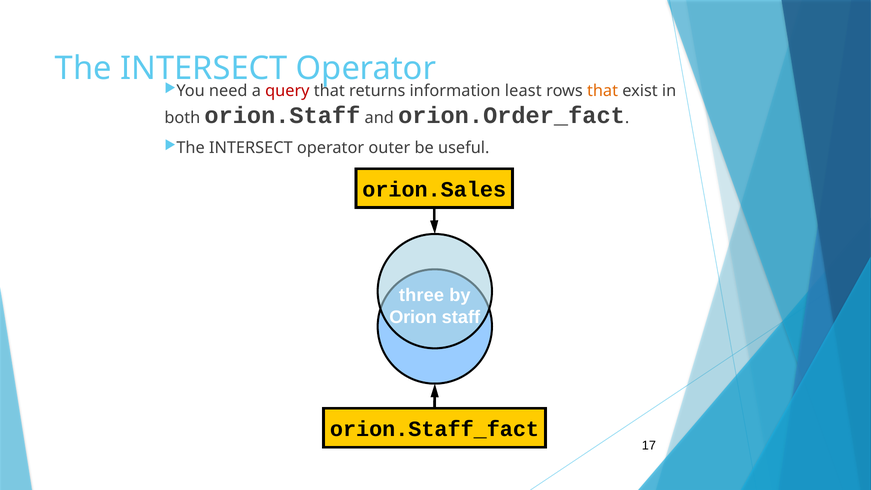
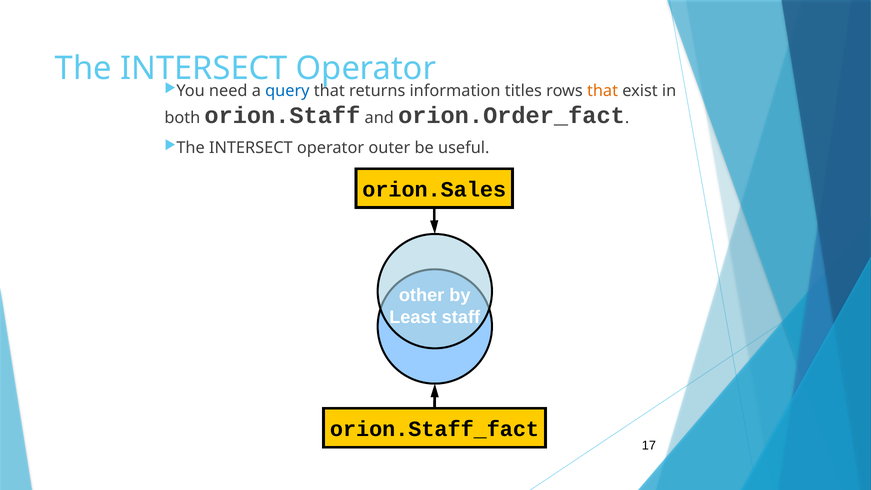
query colour: red -> blue
least: least -> titles
three: three -> other
Orion: Orion -> Least
